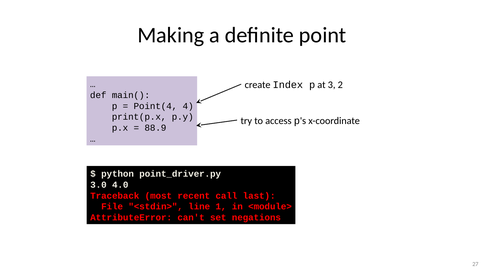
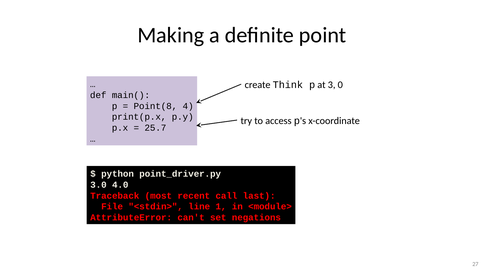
Index: Index -> Think
2: 2 -> 0
Point(4: Point(4 -> Point(8
88.9: 88.9 -> 25.7
